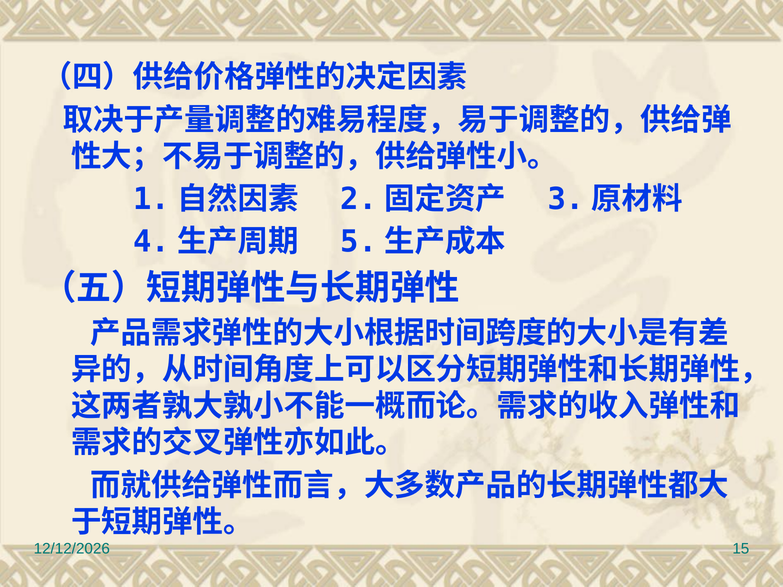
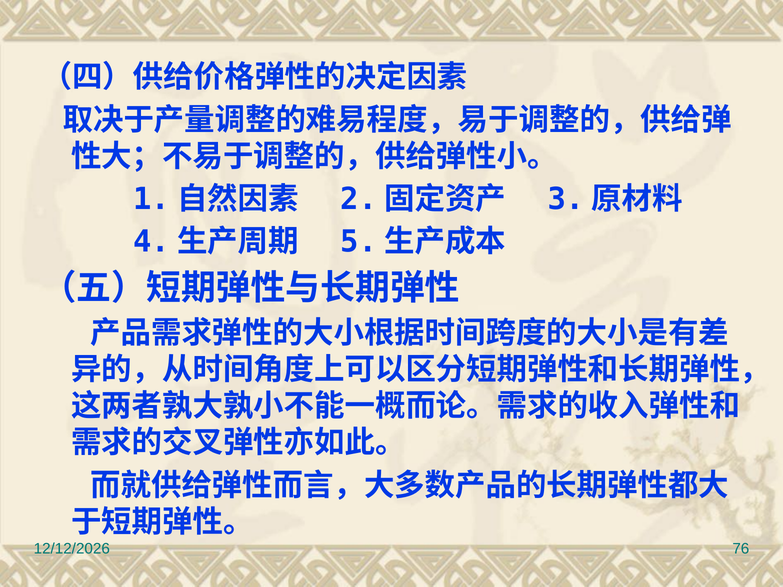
15: 15 -> 76
